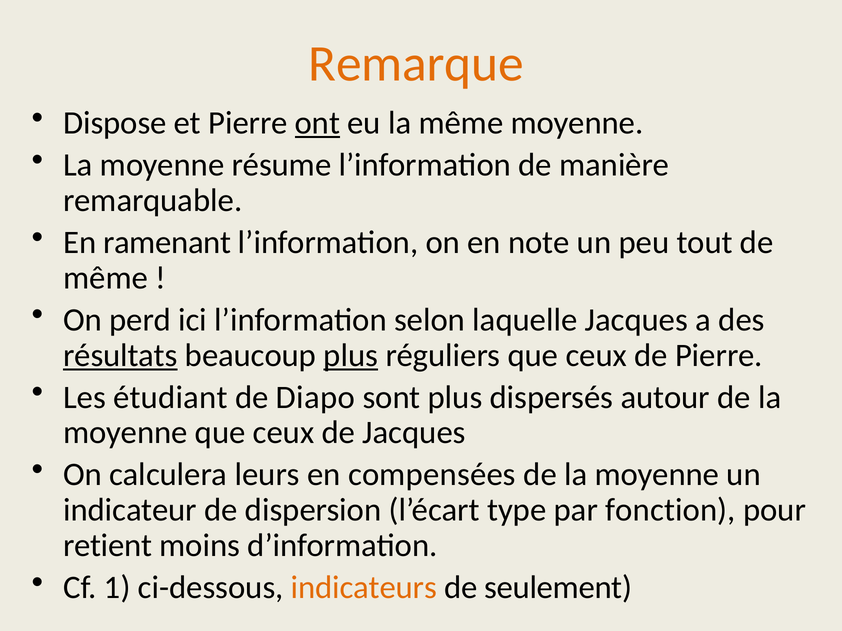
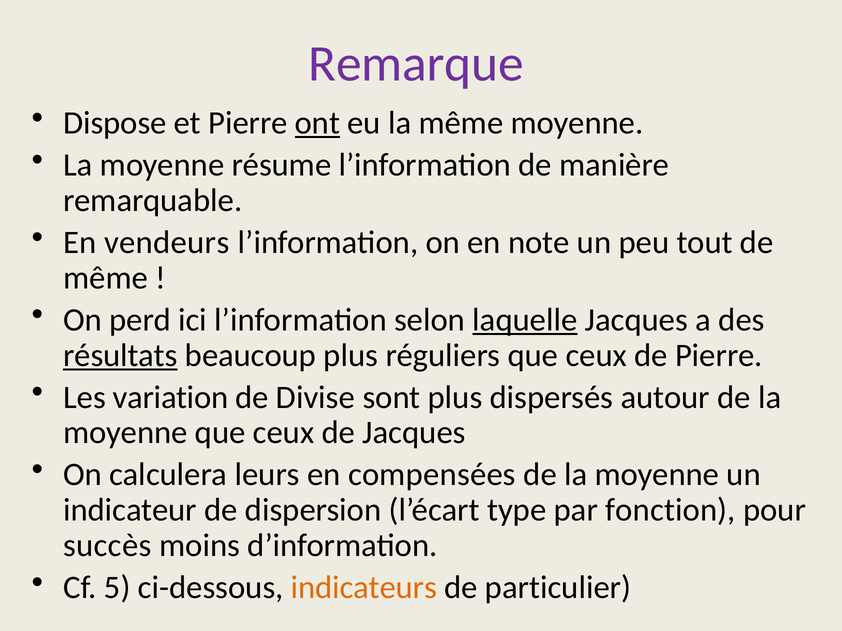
Remarque colour: orange -> purple
ramenant: ramenant -> vendeurs
laquelle underline: none -> present
plus at (351, 355) underline: present -> none
étudiant: étudiant -> variation
Diapo: Diapo -> Divise
retient: retient -> succès
1: 1 -> 5
seulement: seulement -> particulier
